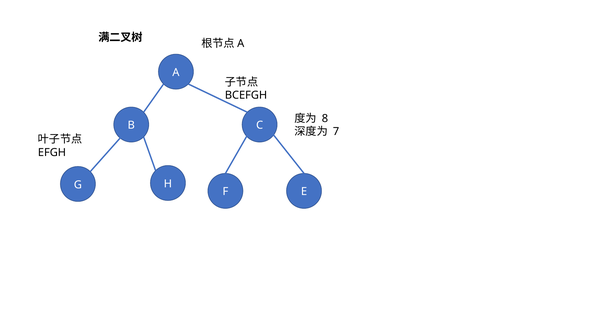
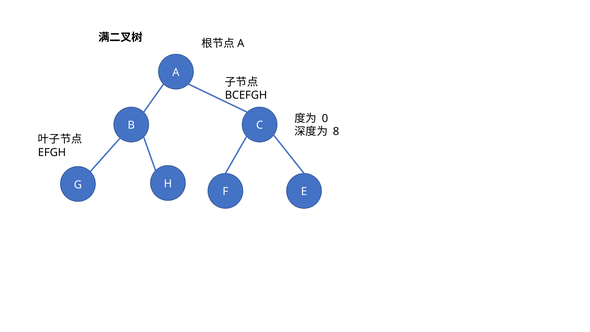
8: 8 -> 0
7: 7 -> 8
